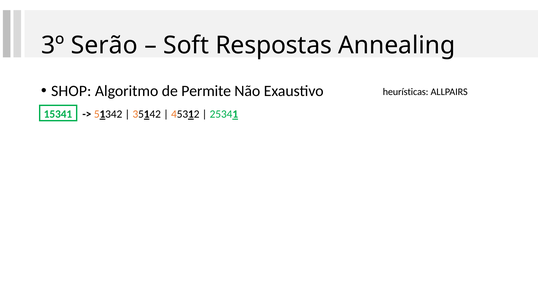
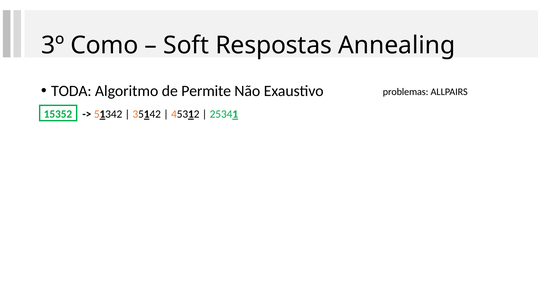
Serão: Serão -> Como
SHOP: SHOP -> TODA
heurísticas: heurísticas -> problemas
15341: 15341 -> 15352
